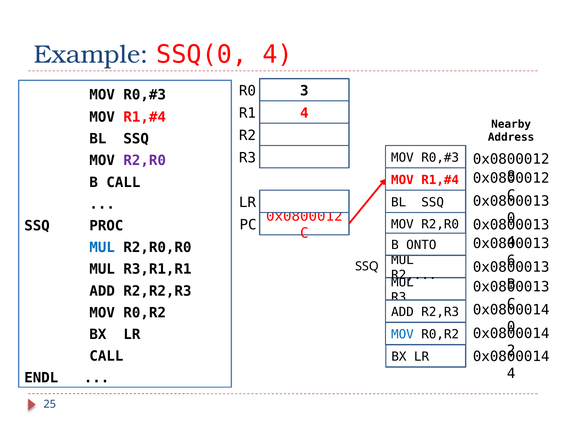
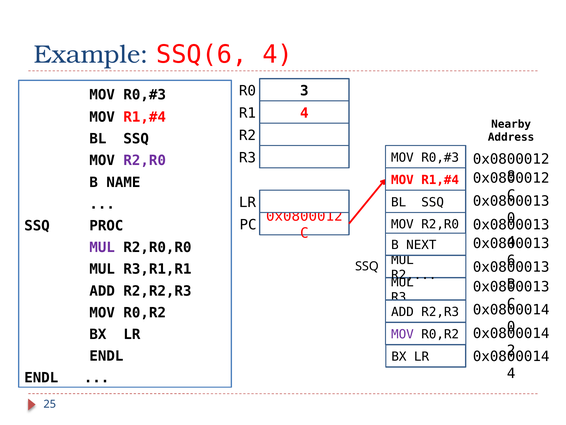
SSQ(0: SSQ(0 -> SSQ(6
B CALL: CALL -> NAME
ONTO: ONTO -> NEXT
MUL at (102, 247) colour: blue -> purple
MOV at (402, 334) colour: blue -> purple
CALL at (106, 356): CALL -> ENDL
